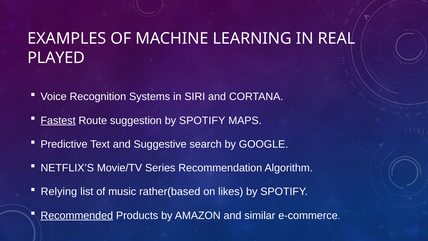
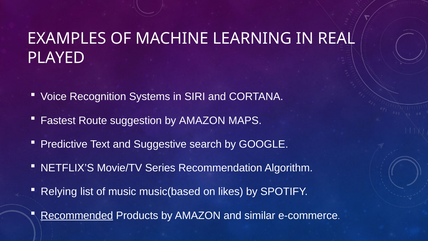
Fastest underline: present -> none
suggestion by SPOTIFY: SPOTIFY -> AMAZON
rather(based: rather(based -> music(based
